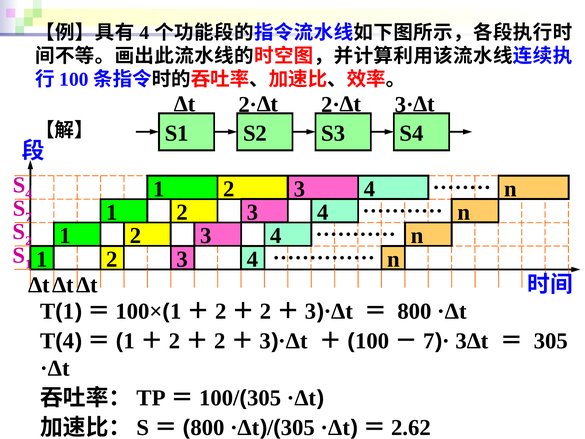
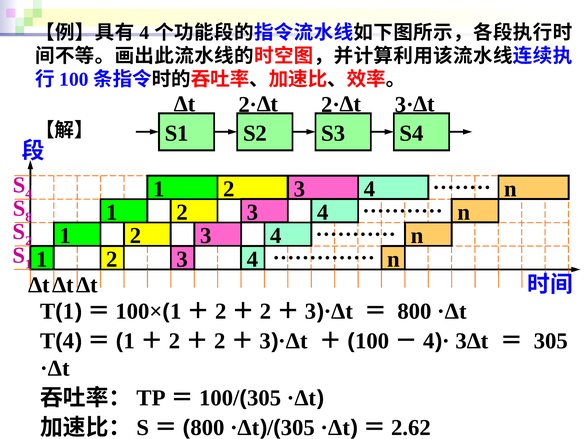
7 at (29, 217): 7 -> 8
7 at (429, 341): 7 -> 4
